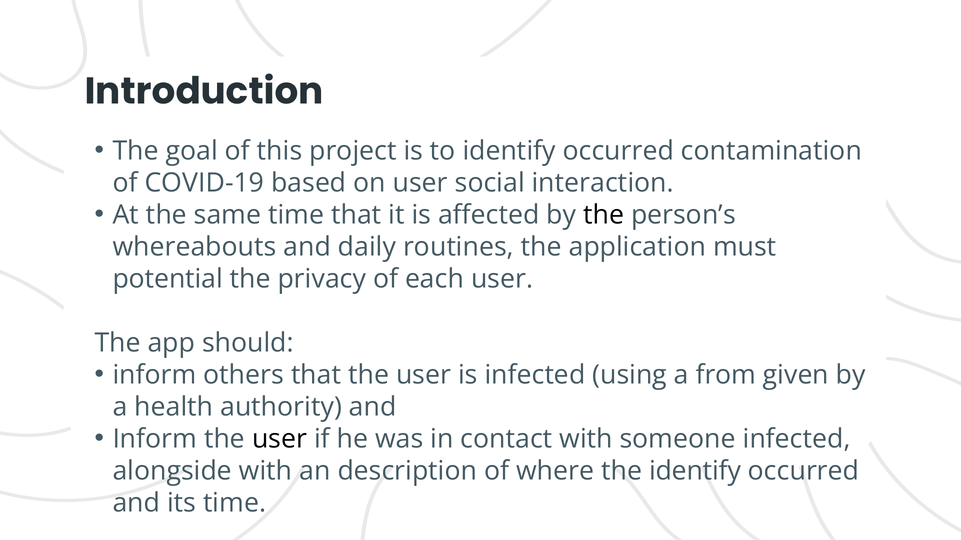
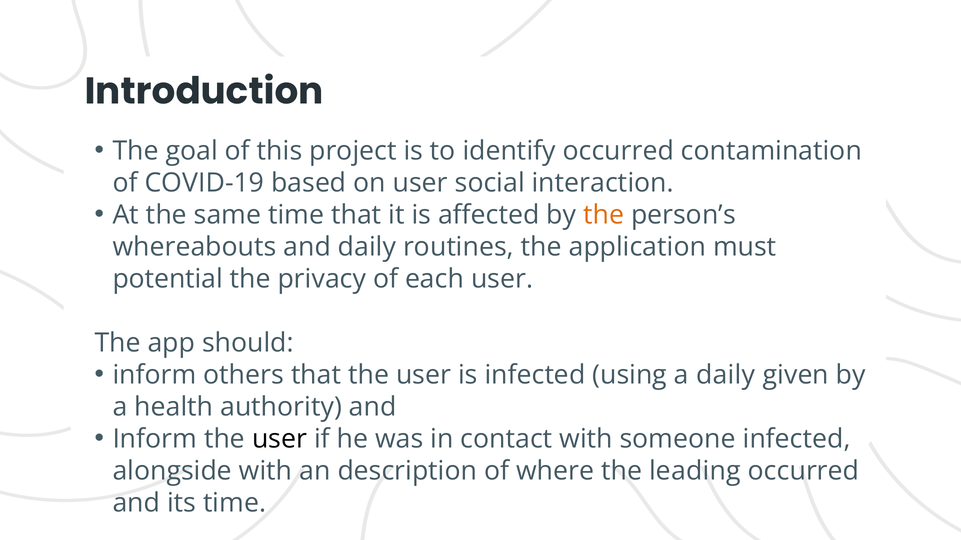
the at (604, 215) colour: black -> orange
a from: from -> daily
the identify: identify -> leading
